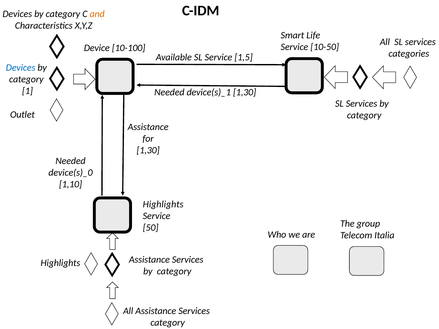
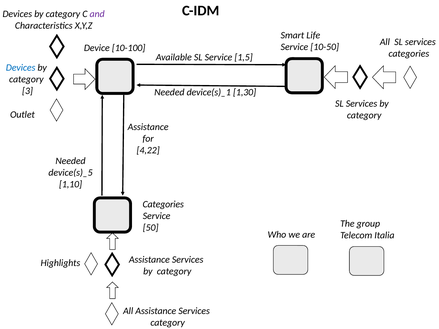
and colour: orange -> purple
1: 1 -> 3
1,30 at (148, 150): 1,30 -> 4,22
device(s)_0: device(s)_0 -> device(s)_5
Highlights at (163, 204): Highlights -> Categories
